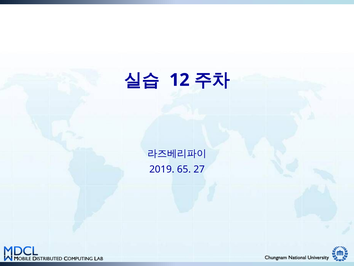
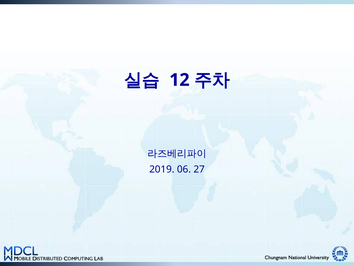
65: 65 -> 06
